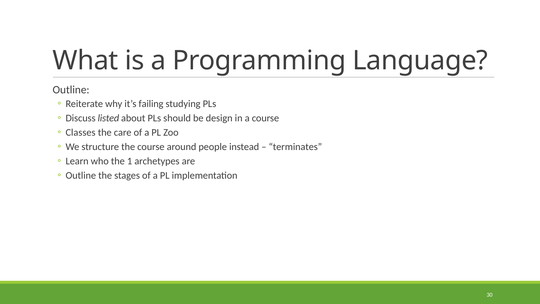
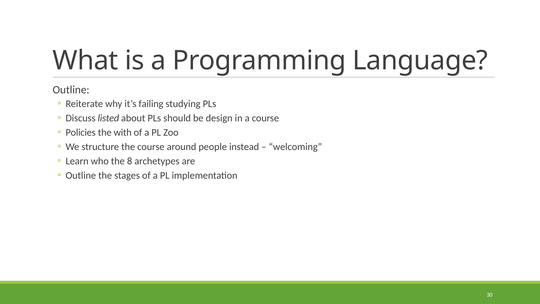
Classes: Classes -> Policies
care: care -> with
terminates: terminates -> welcoming
1: 1 -> 8
